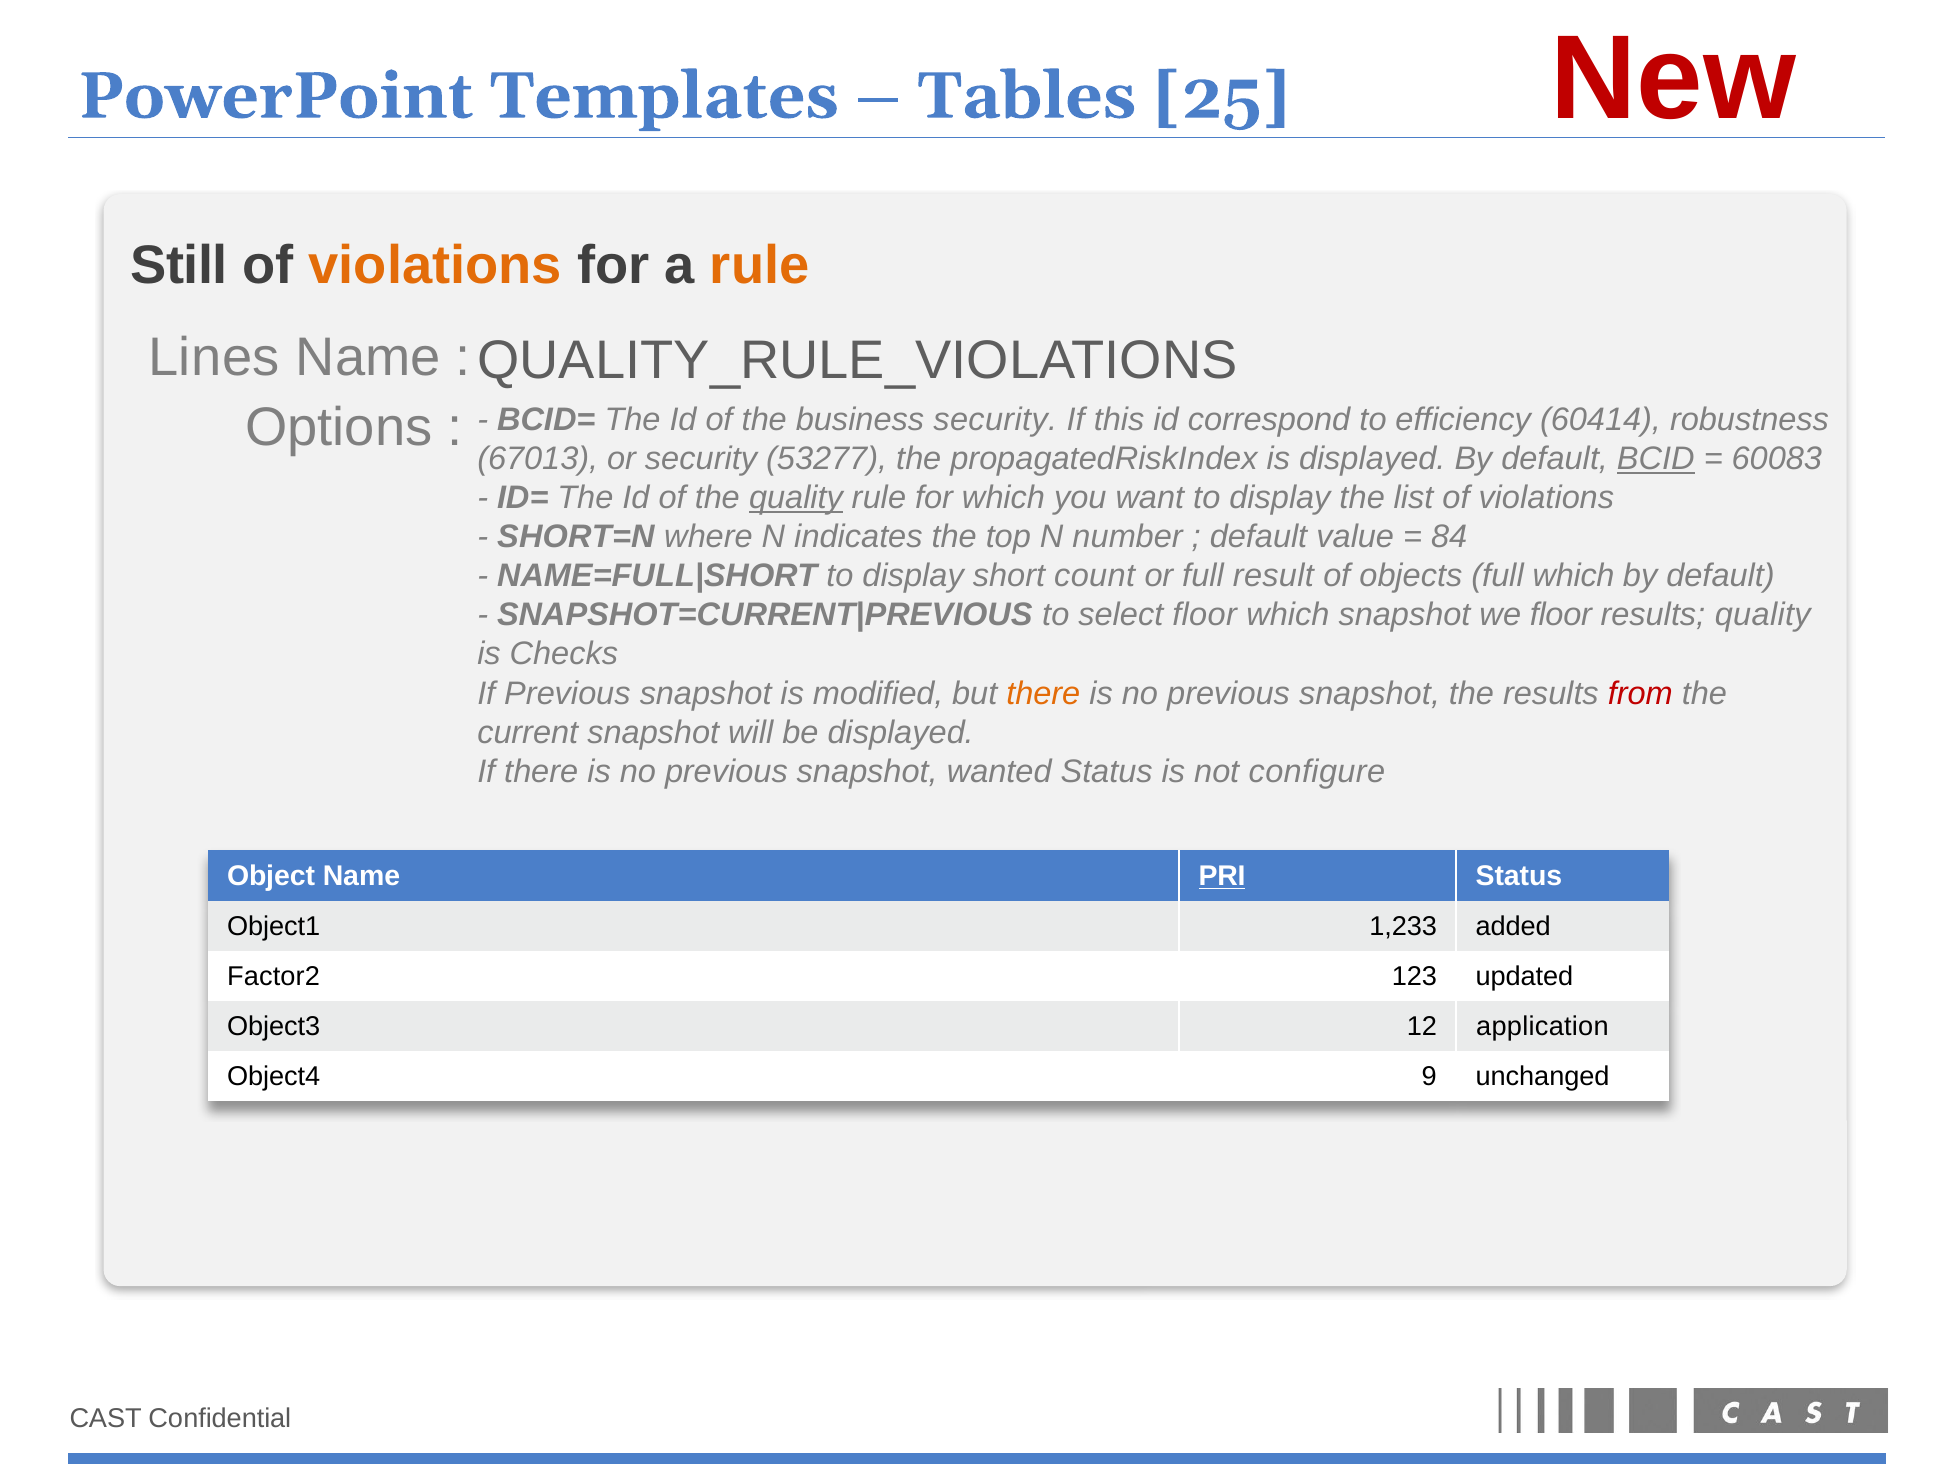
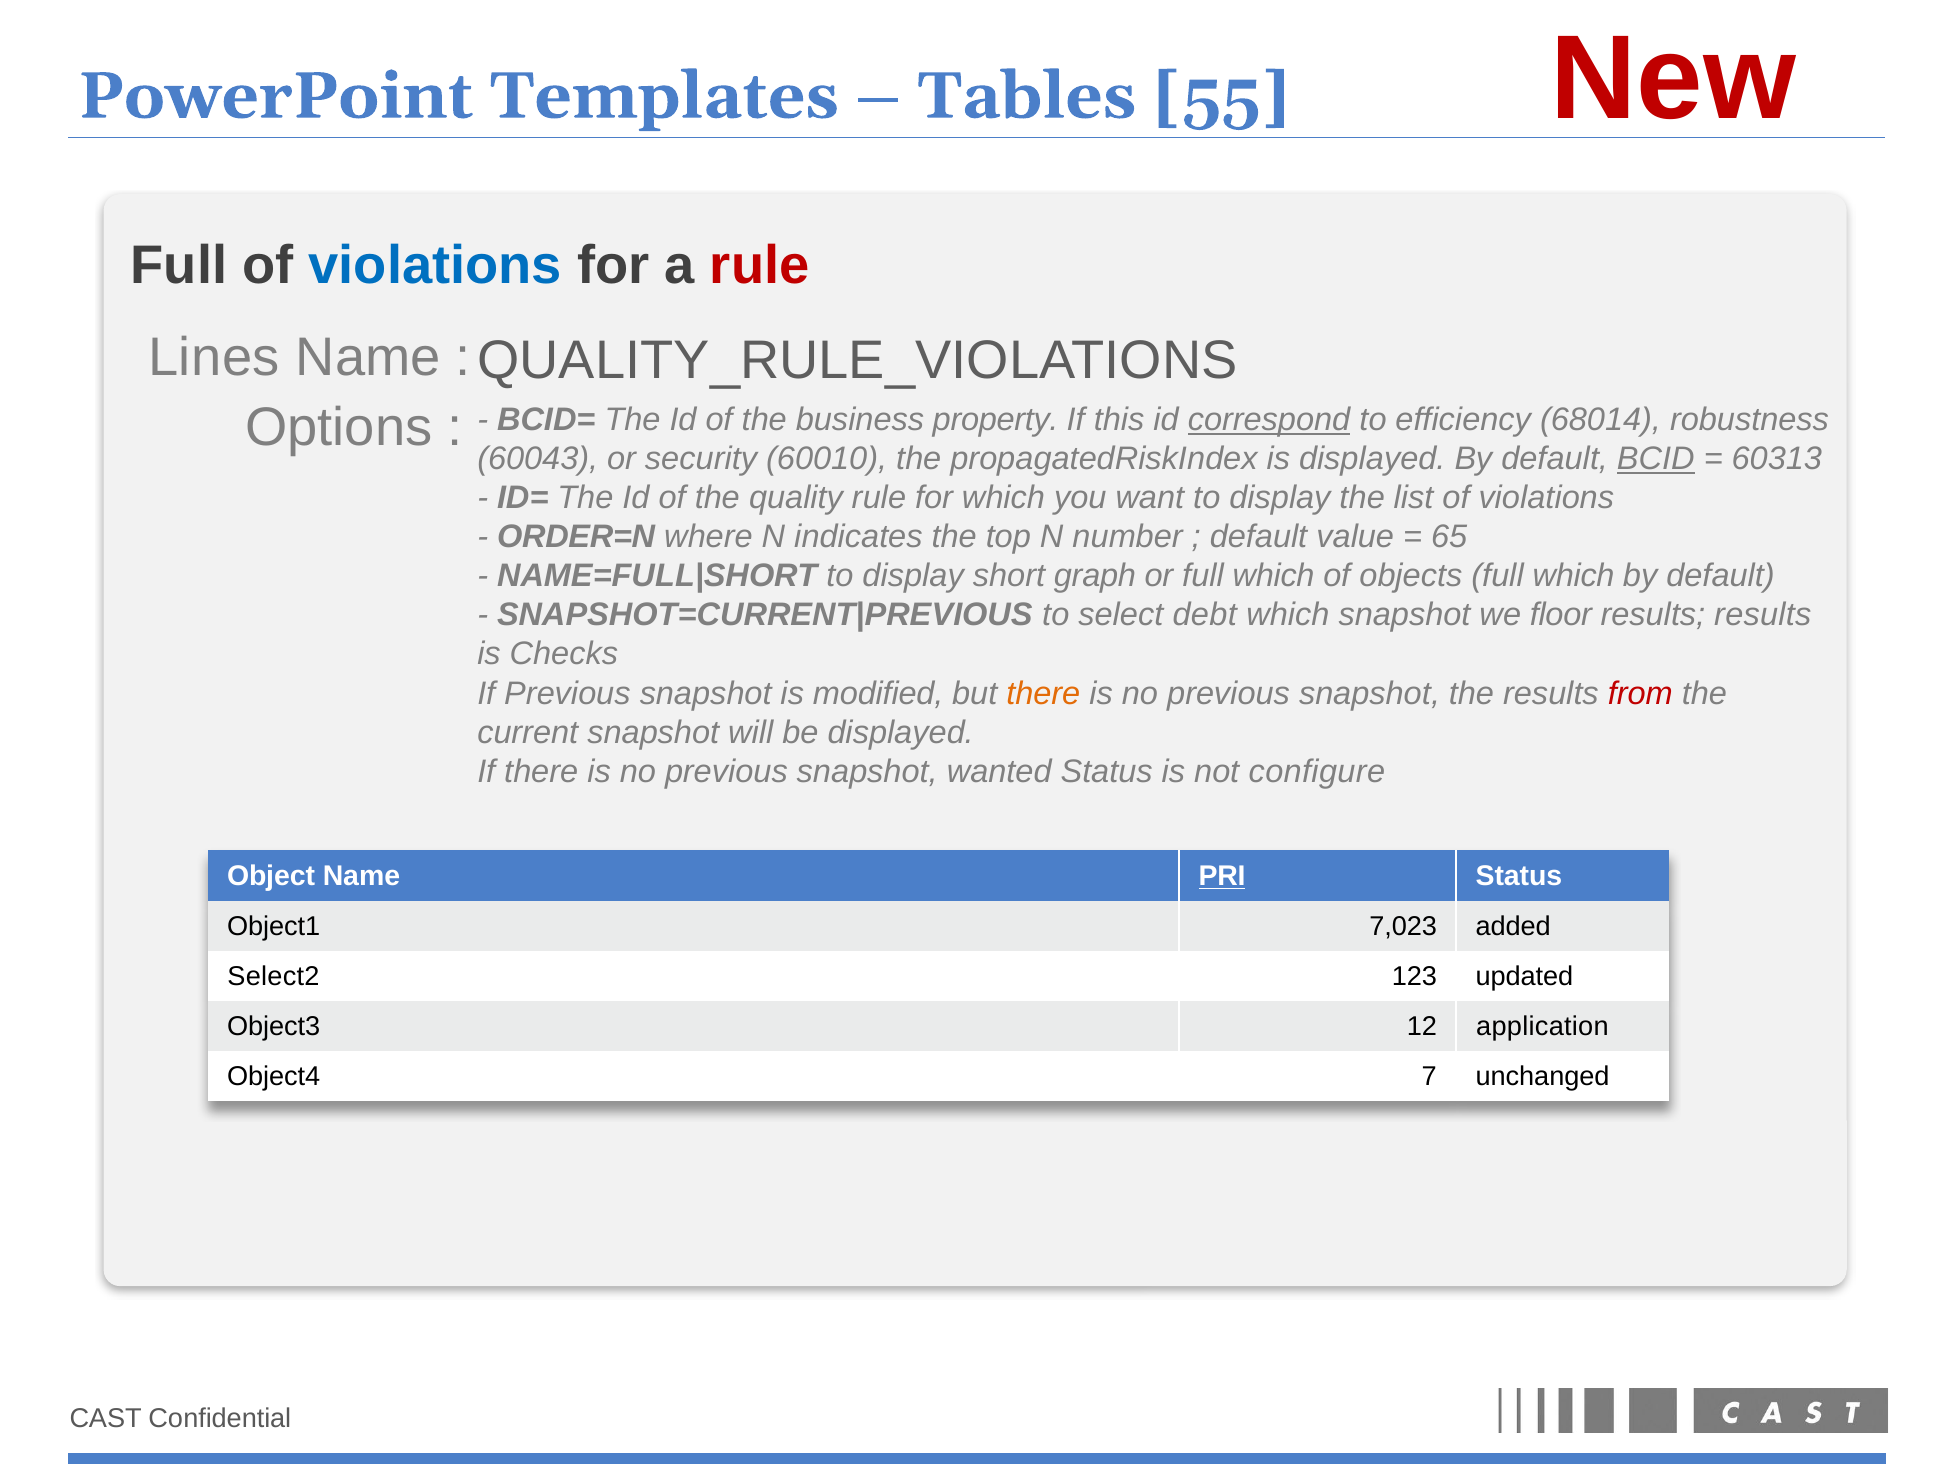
25: 25 -> 55
Still at (179, 265): Still -> Full
violations at (435, 265) colour: orange -> blue
rule at (760, 265) colour: orange -> red
business security: security -> property
correspond underline: none -> present
60414: 60414 -> 68014
67013: 67013 -> 60043
53277: 53277 -> 60010
60083: 60083 -> 60313
quality at (796, 498) underline: present -> none
SHORT=N: SHORT=N -> ORDER=N
84: 84 -> 65
count: count -> graph
or full result: result -> which
select floor: floor -> debt
results quality: quality -> results
1,233: 1,233 -> 7,023
Factor2: Factor2 -> Select2
9: 9 -> 7
